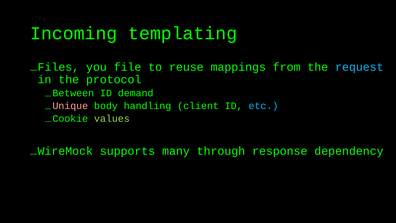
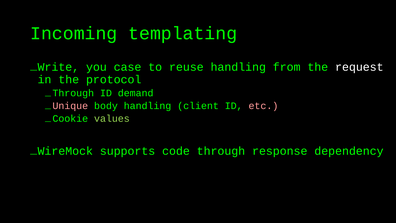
Files: Files -> Write
file: file -> case
reuse mappings: mappings -> handling
request colour: light blue -> white
Between at (73, 93): Between -> Through
etc colour: light blue -> pink
many: many -> code
